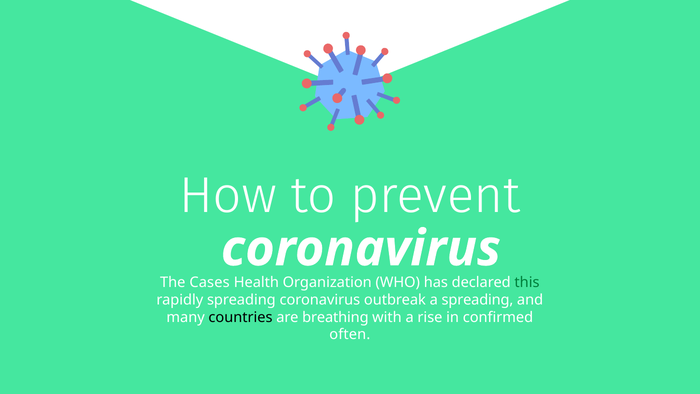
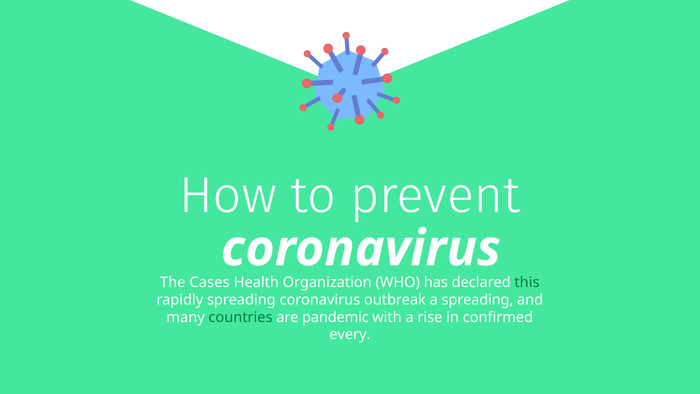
countries colour: black -> green
breathing: breathing -> pandemic
often: often -> every
